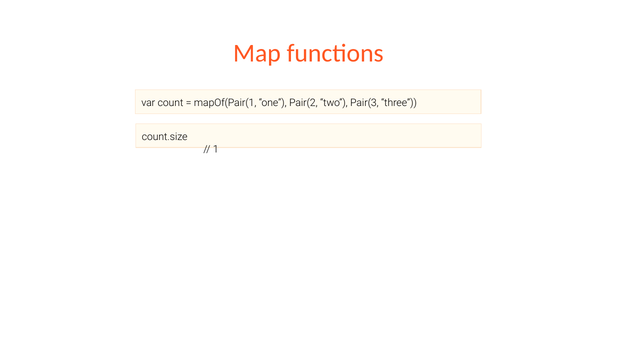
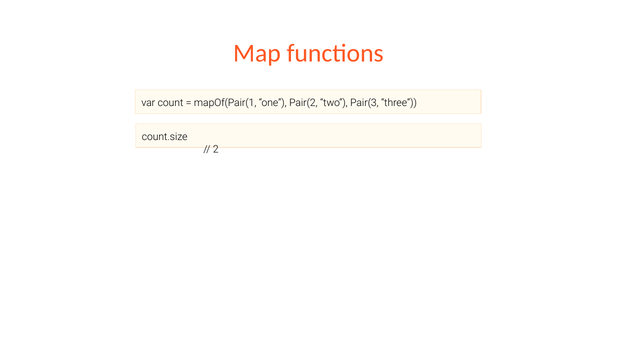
1: 1 -> 2
